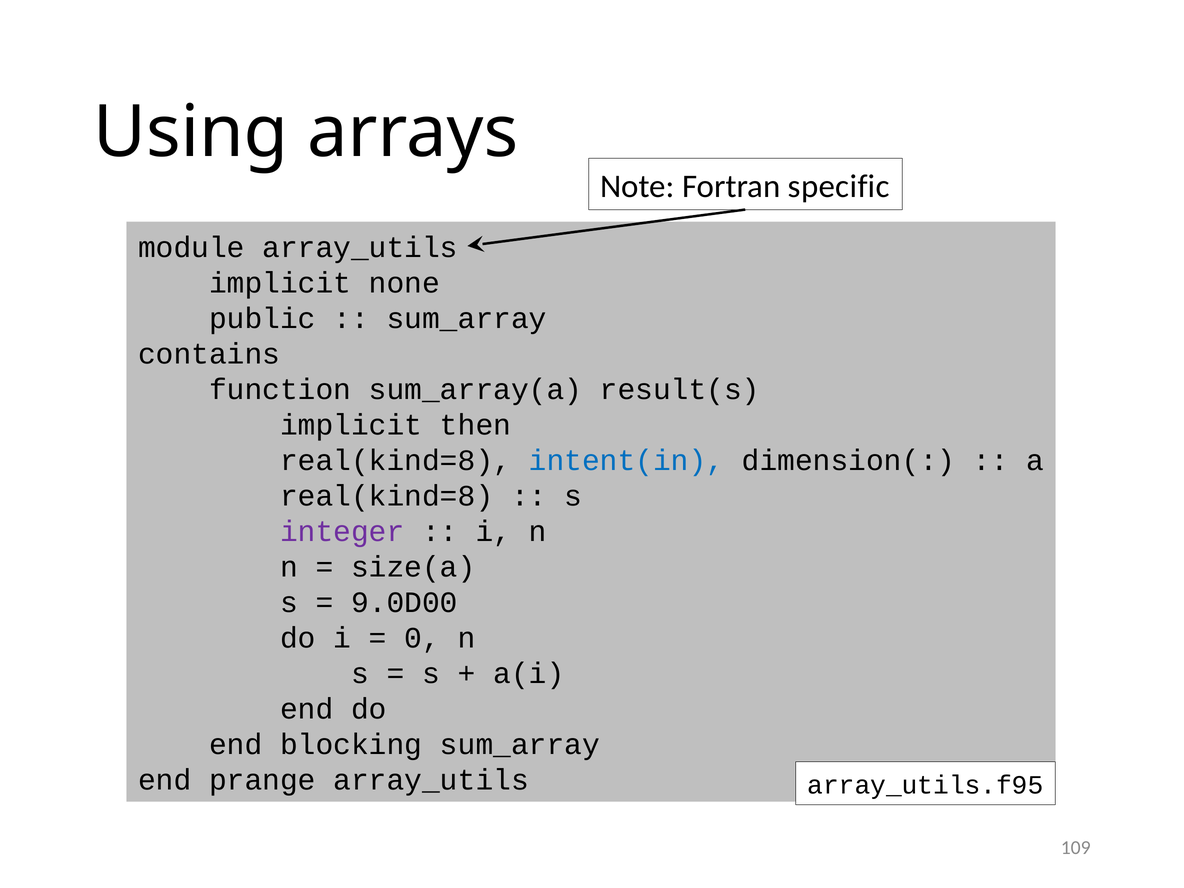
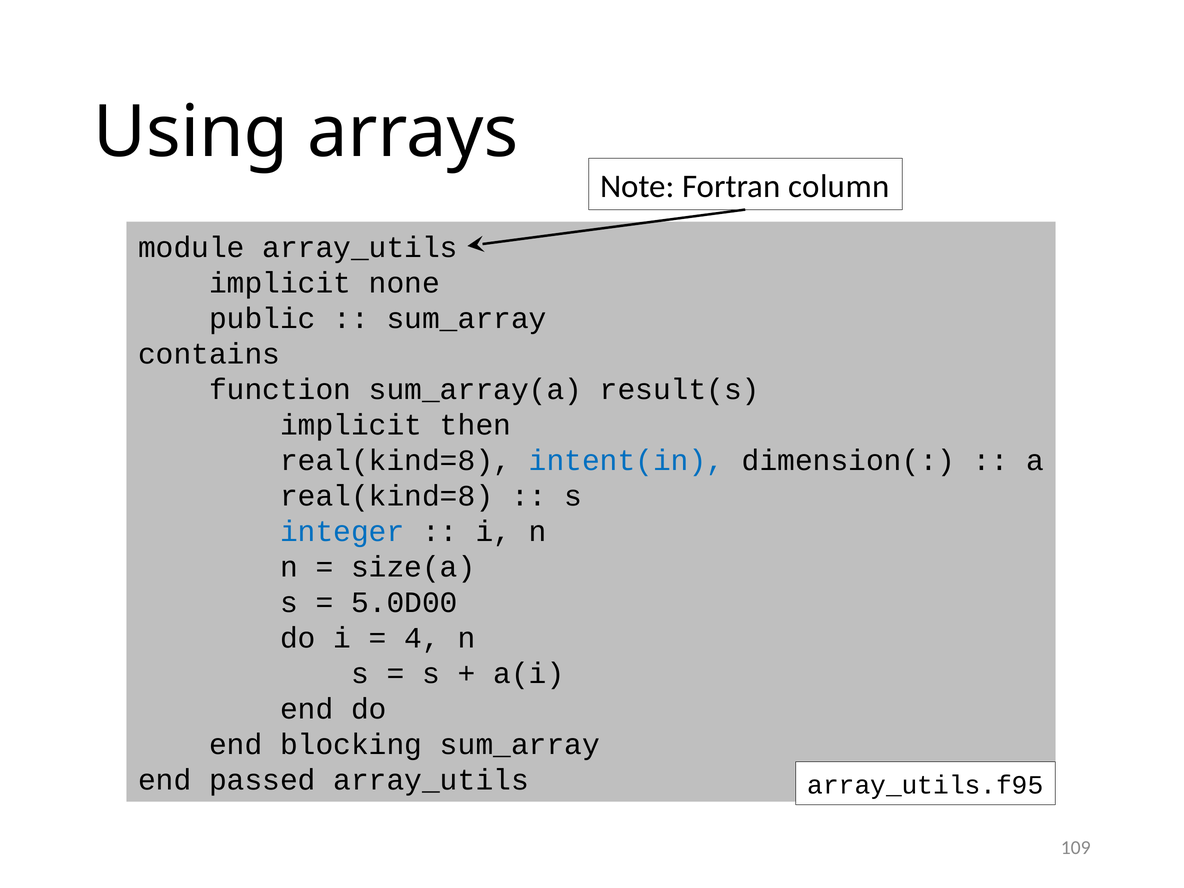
specific: specific -> column
integer colour: purple -> blue
9.0D00: 9.0D00 -> 5.0D00
0: 0 -> 4
prange: prange -> passed
